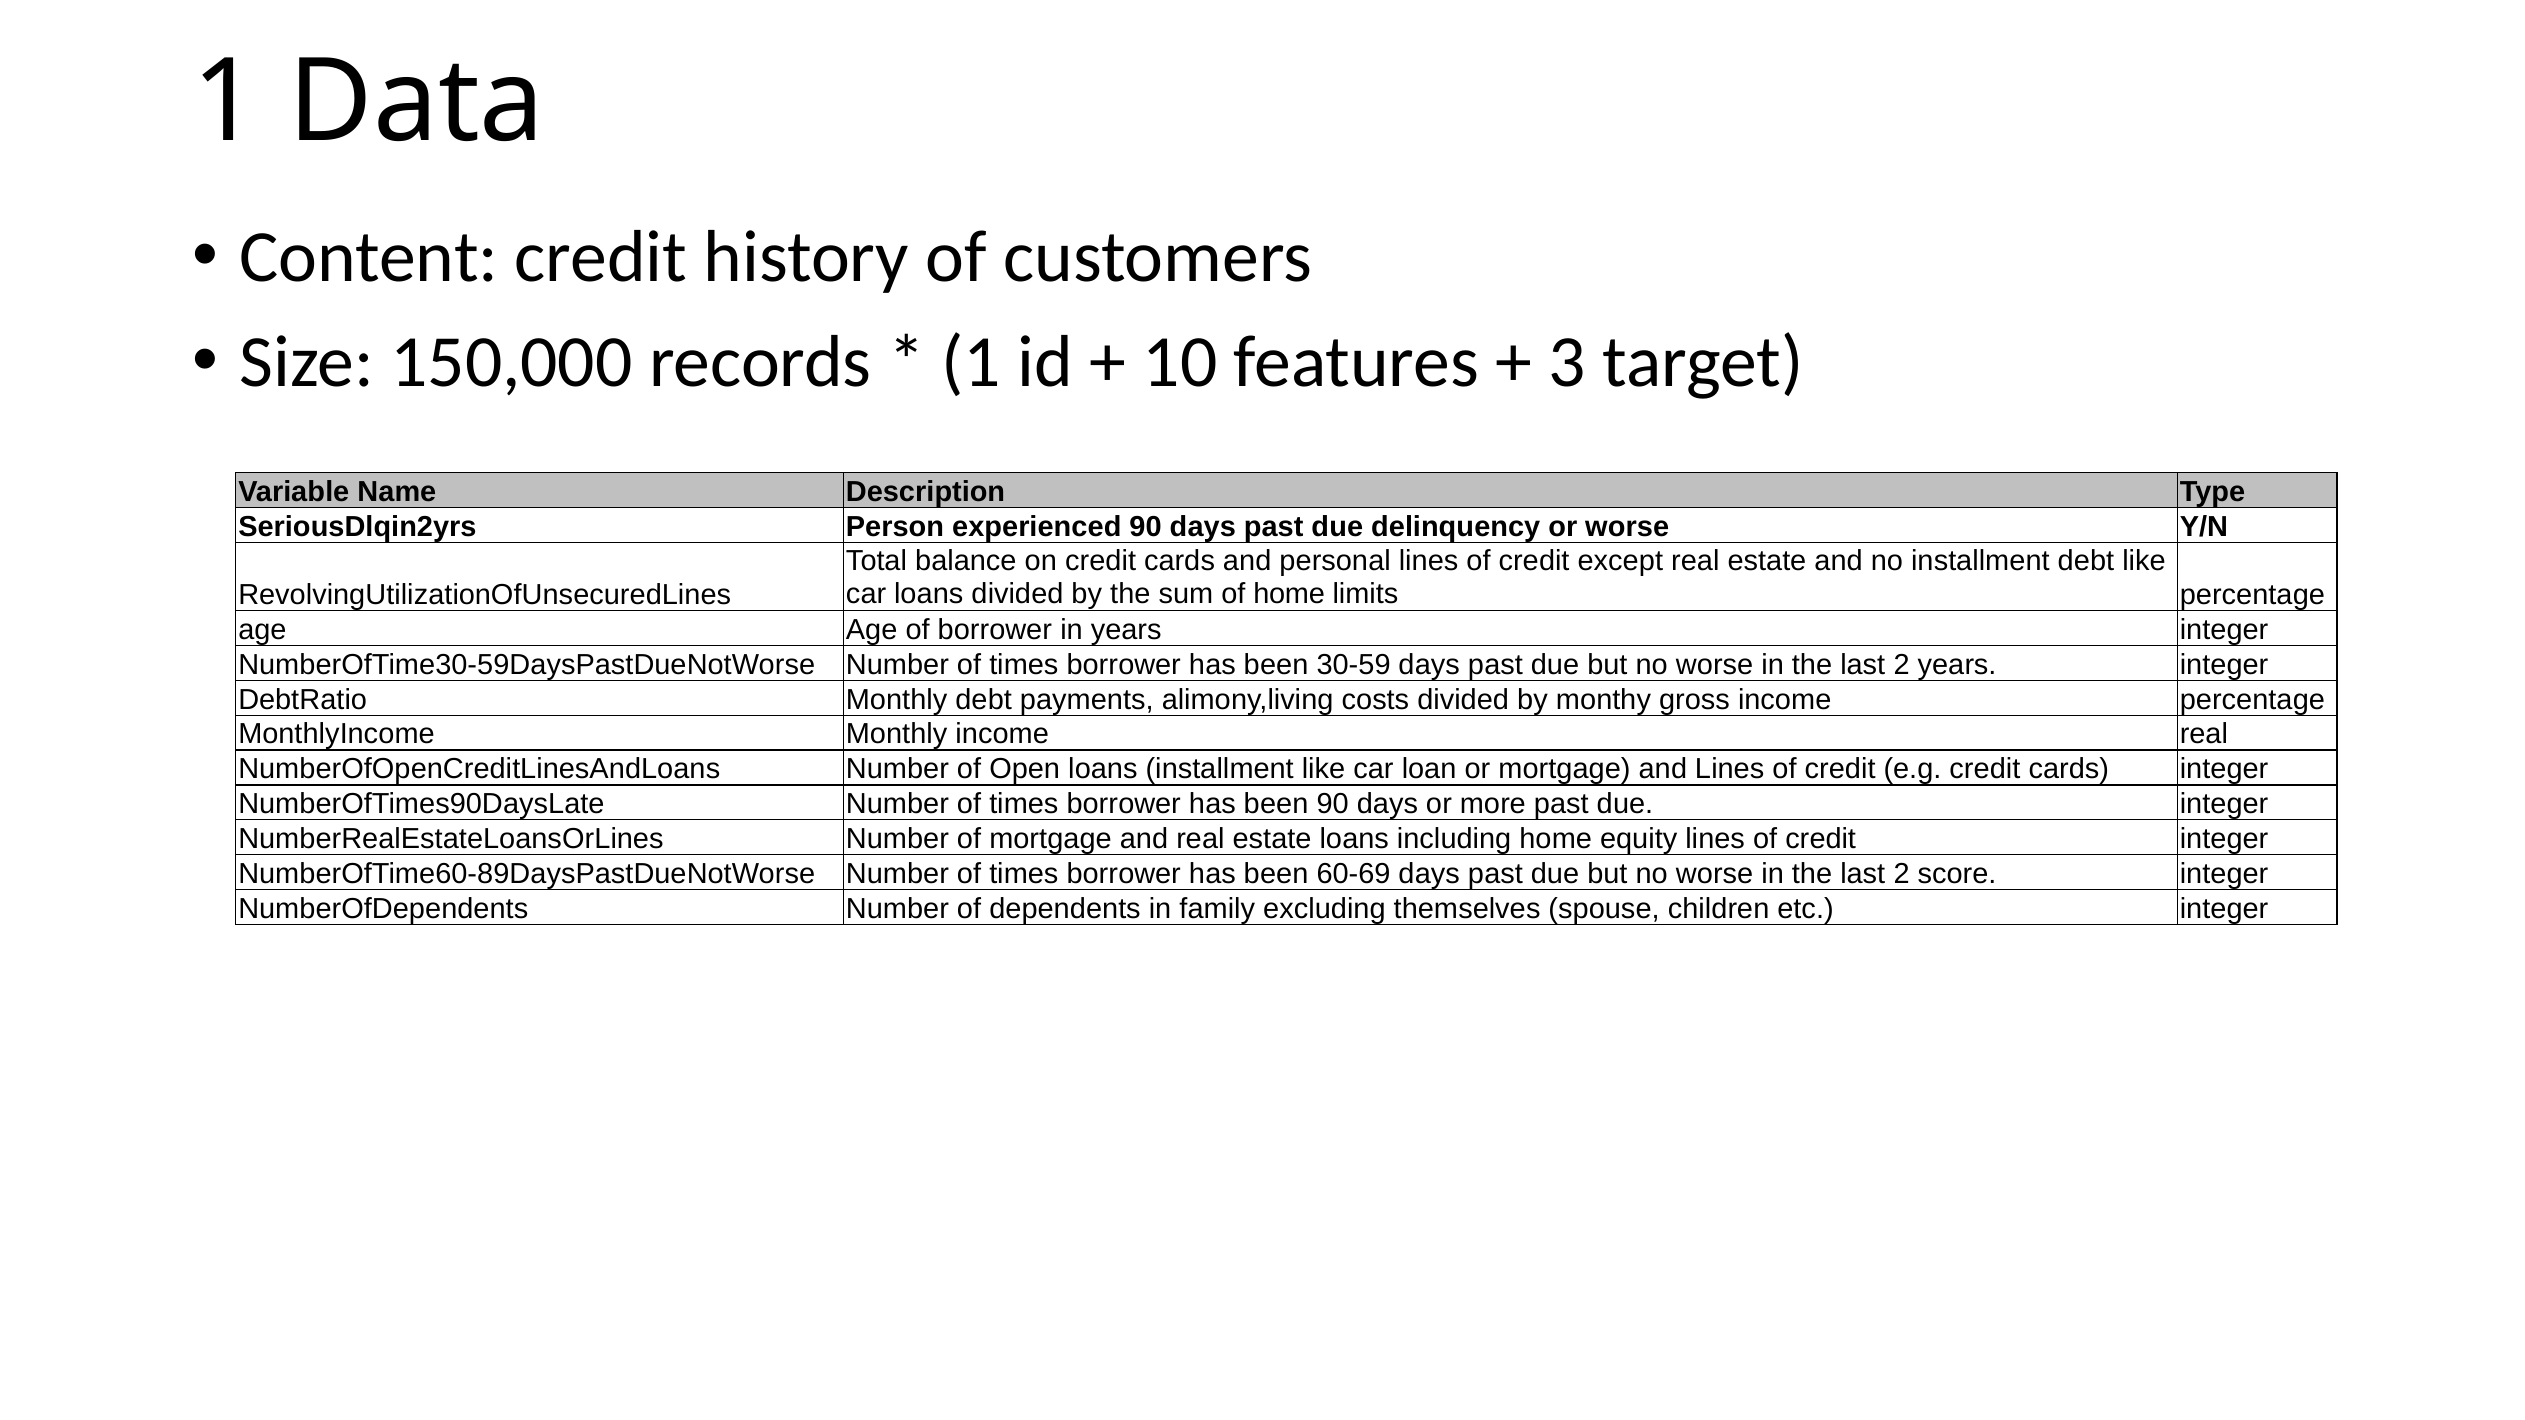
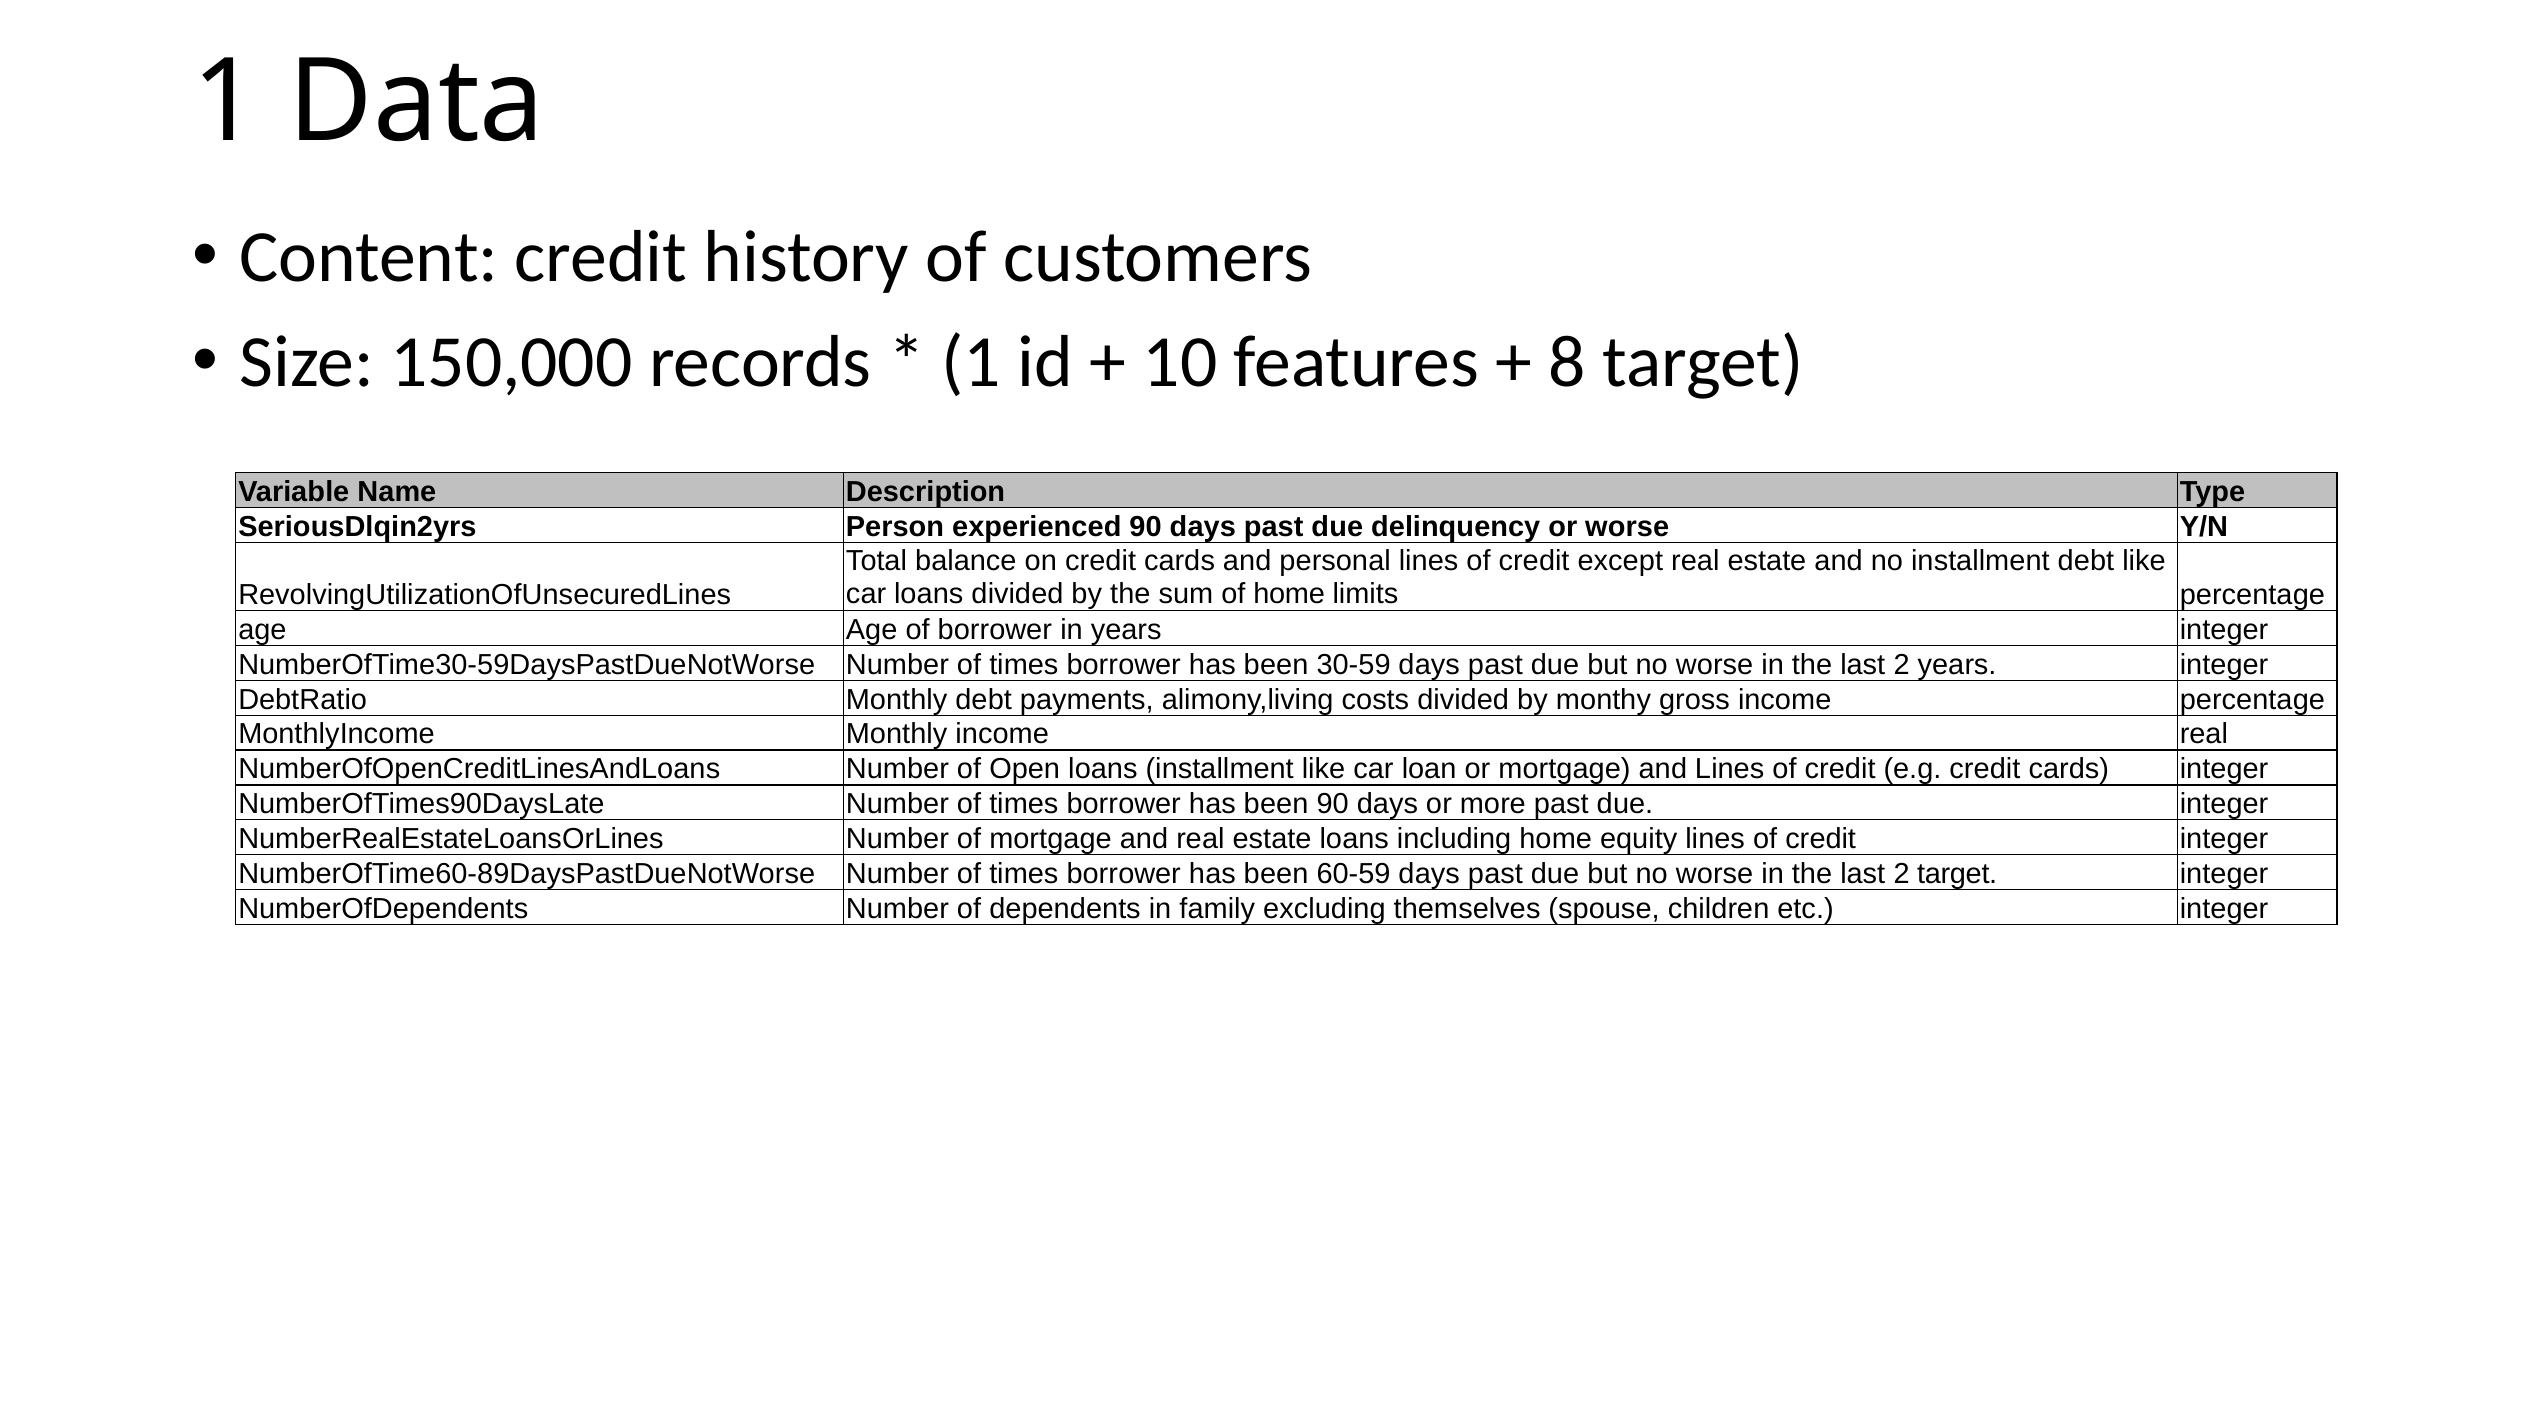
3: 3 -> 8
60-69: 60-69 -> 60-59
2 score: score -> target
